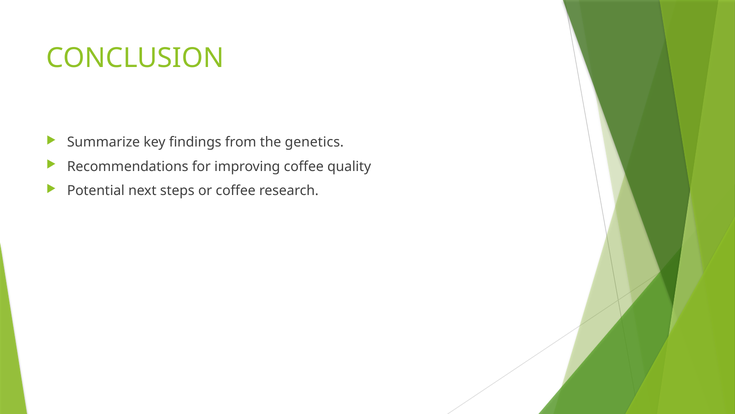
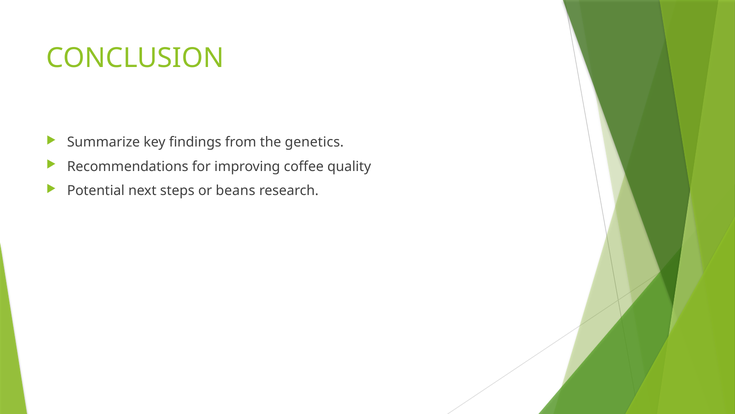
or coffee: coffee -> beans
